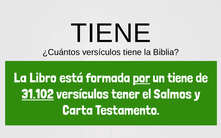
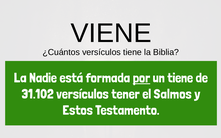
TIENE at (111, 33): TIENE -> VIENE
Libro: Libro -> Nadie
31.102 underline: present -> none
Carta: Carta -> Estos
